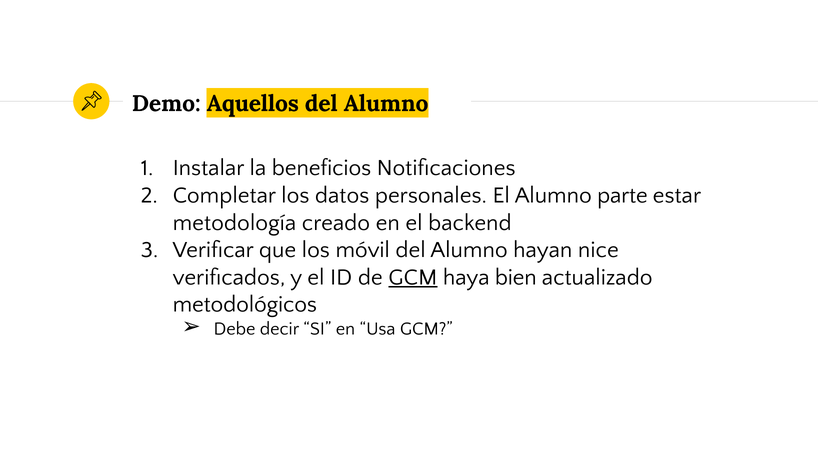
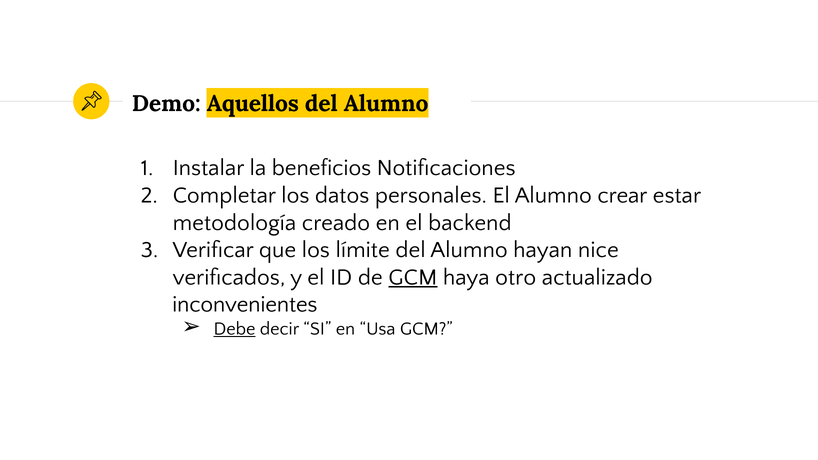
parte: parte -> crear
móvil: móvil -> límite
bien: bien -> otro
metodológicos: metodológicos -> inconvenientes
Debe underline: none -> present
